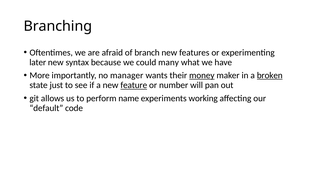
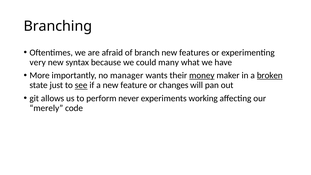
later: later -> very
see underline: none -> present
feature underline: present -> none
number: number -> changes
name: name -> never
default: default -> merely
